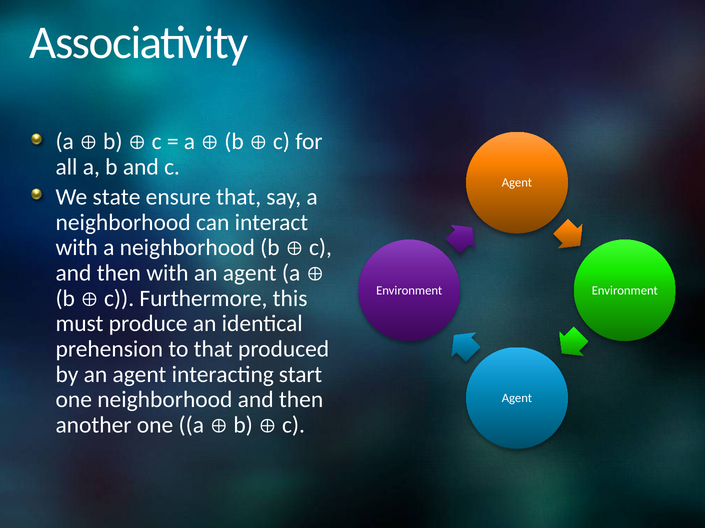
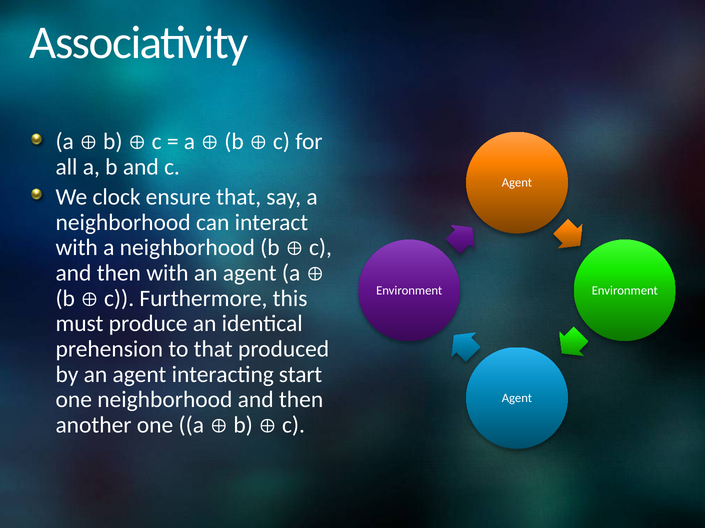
state: state -> clock
